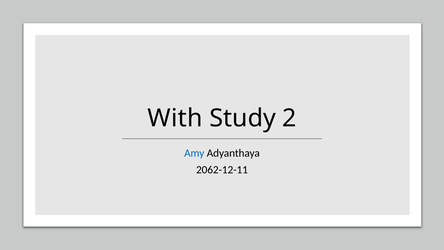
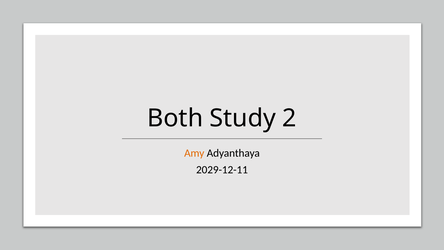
With: With -> Both
Amy colour: blue -> orange
2062-12-11: 2062-12-11 -> 2029-12-11
